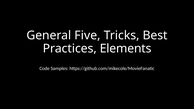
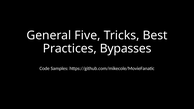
Elements: Elements -> Bypasses
